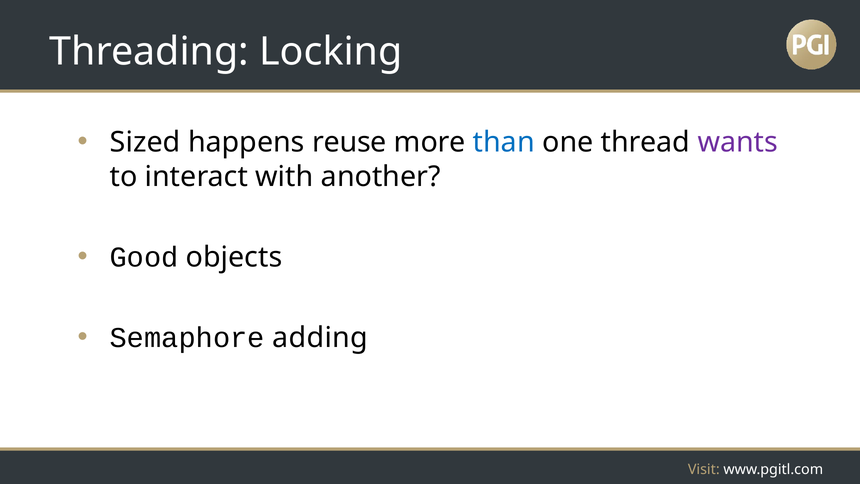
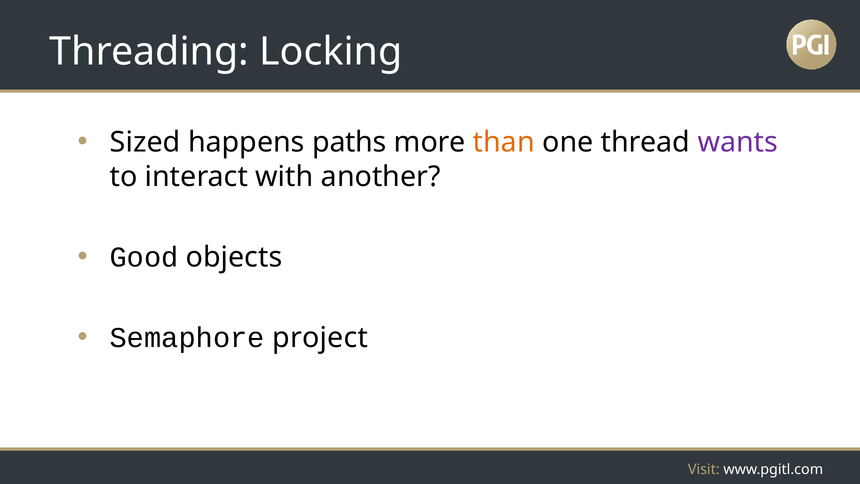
reuse: reuse -> paths
than colour: blue -> orange
adding: adding -> project
